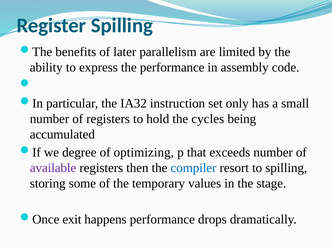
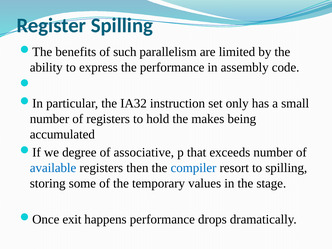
later: later -> such
cycles: cycles -> makes
optimizing: optimizing -> associative
available colour: purple -> blue
